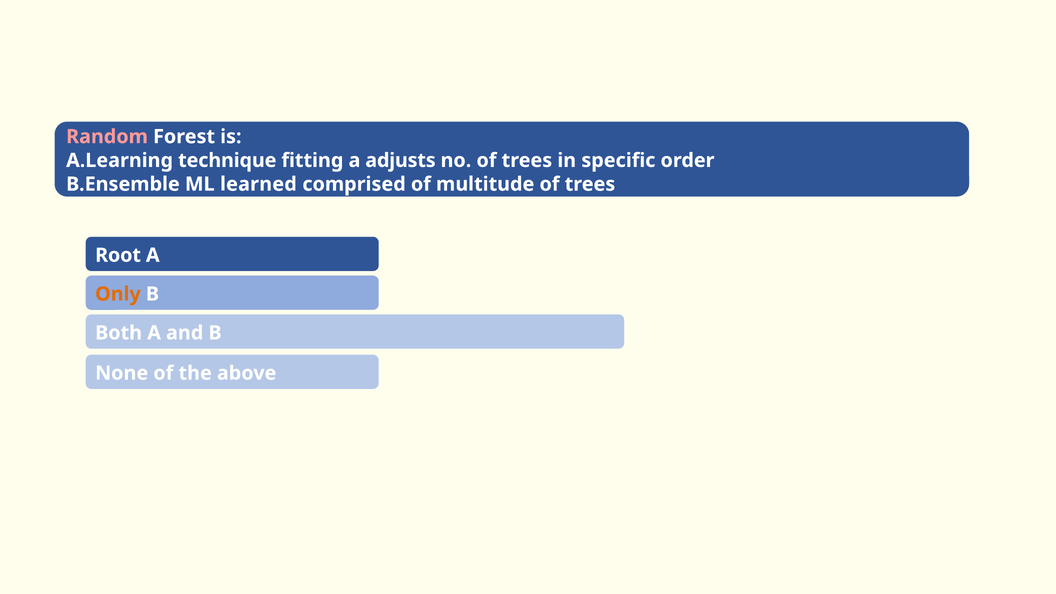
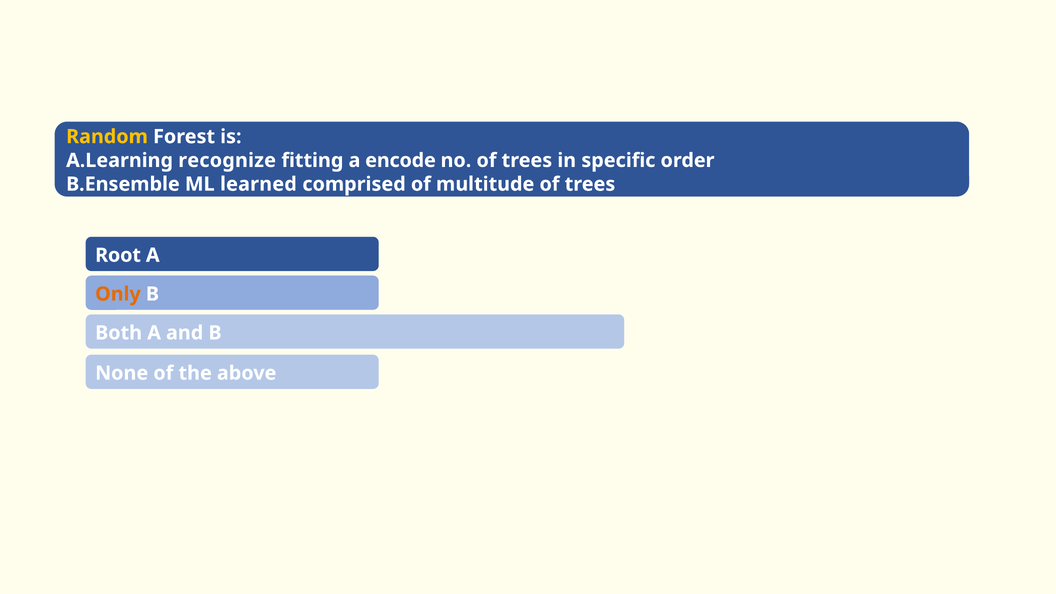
Random colour: pink -> yellow
technique: technique -> recognize
adjusts: adjusts -> encode
